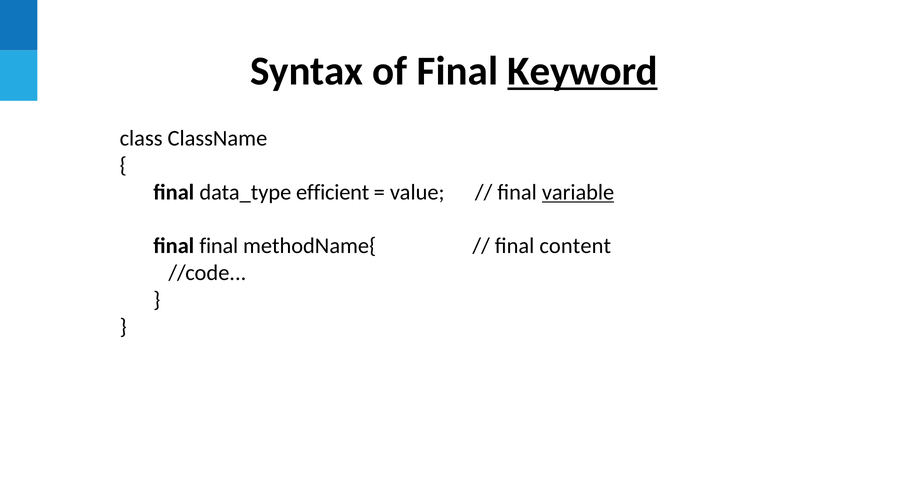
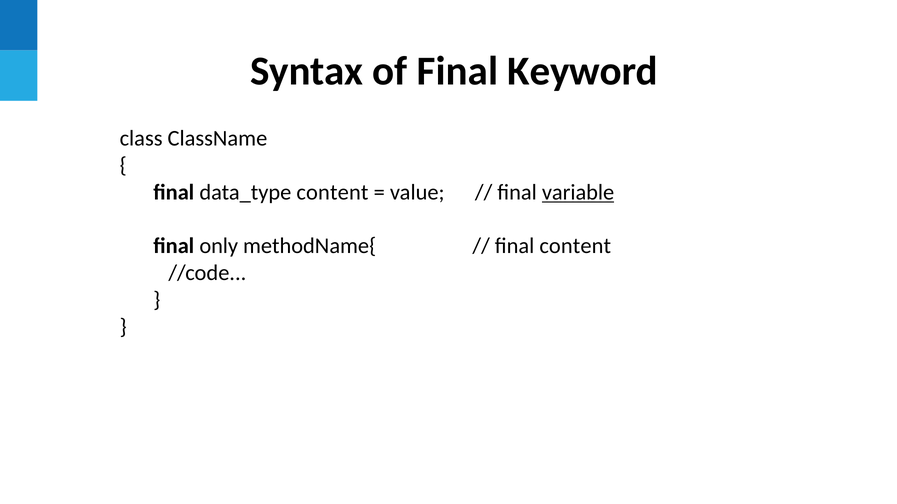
Keyword underline: present -> none
data_type efficient: efficient -> content
final final: final -> only
